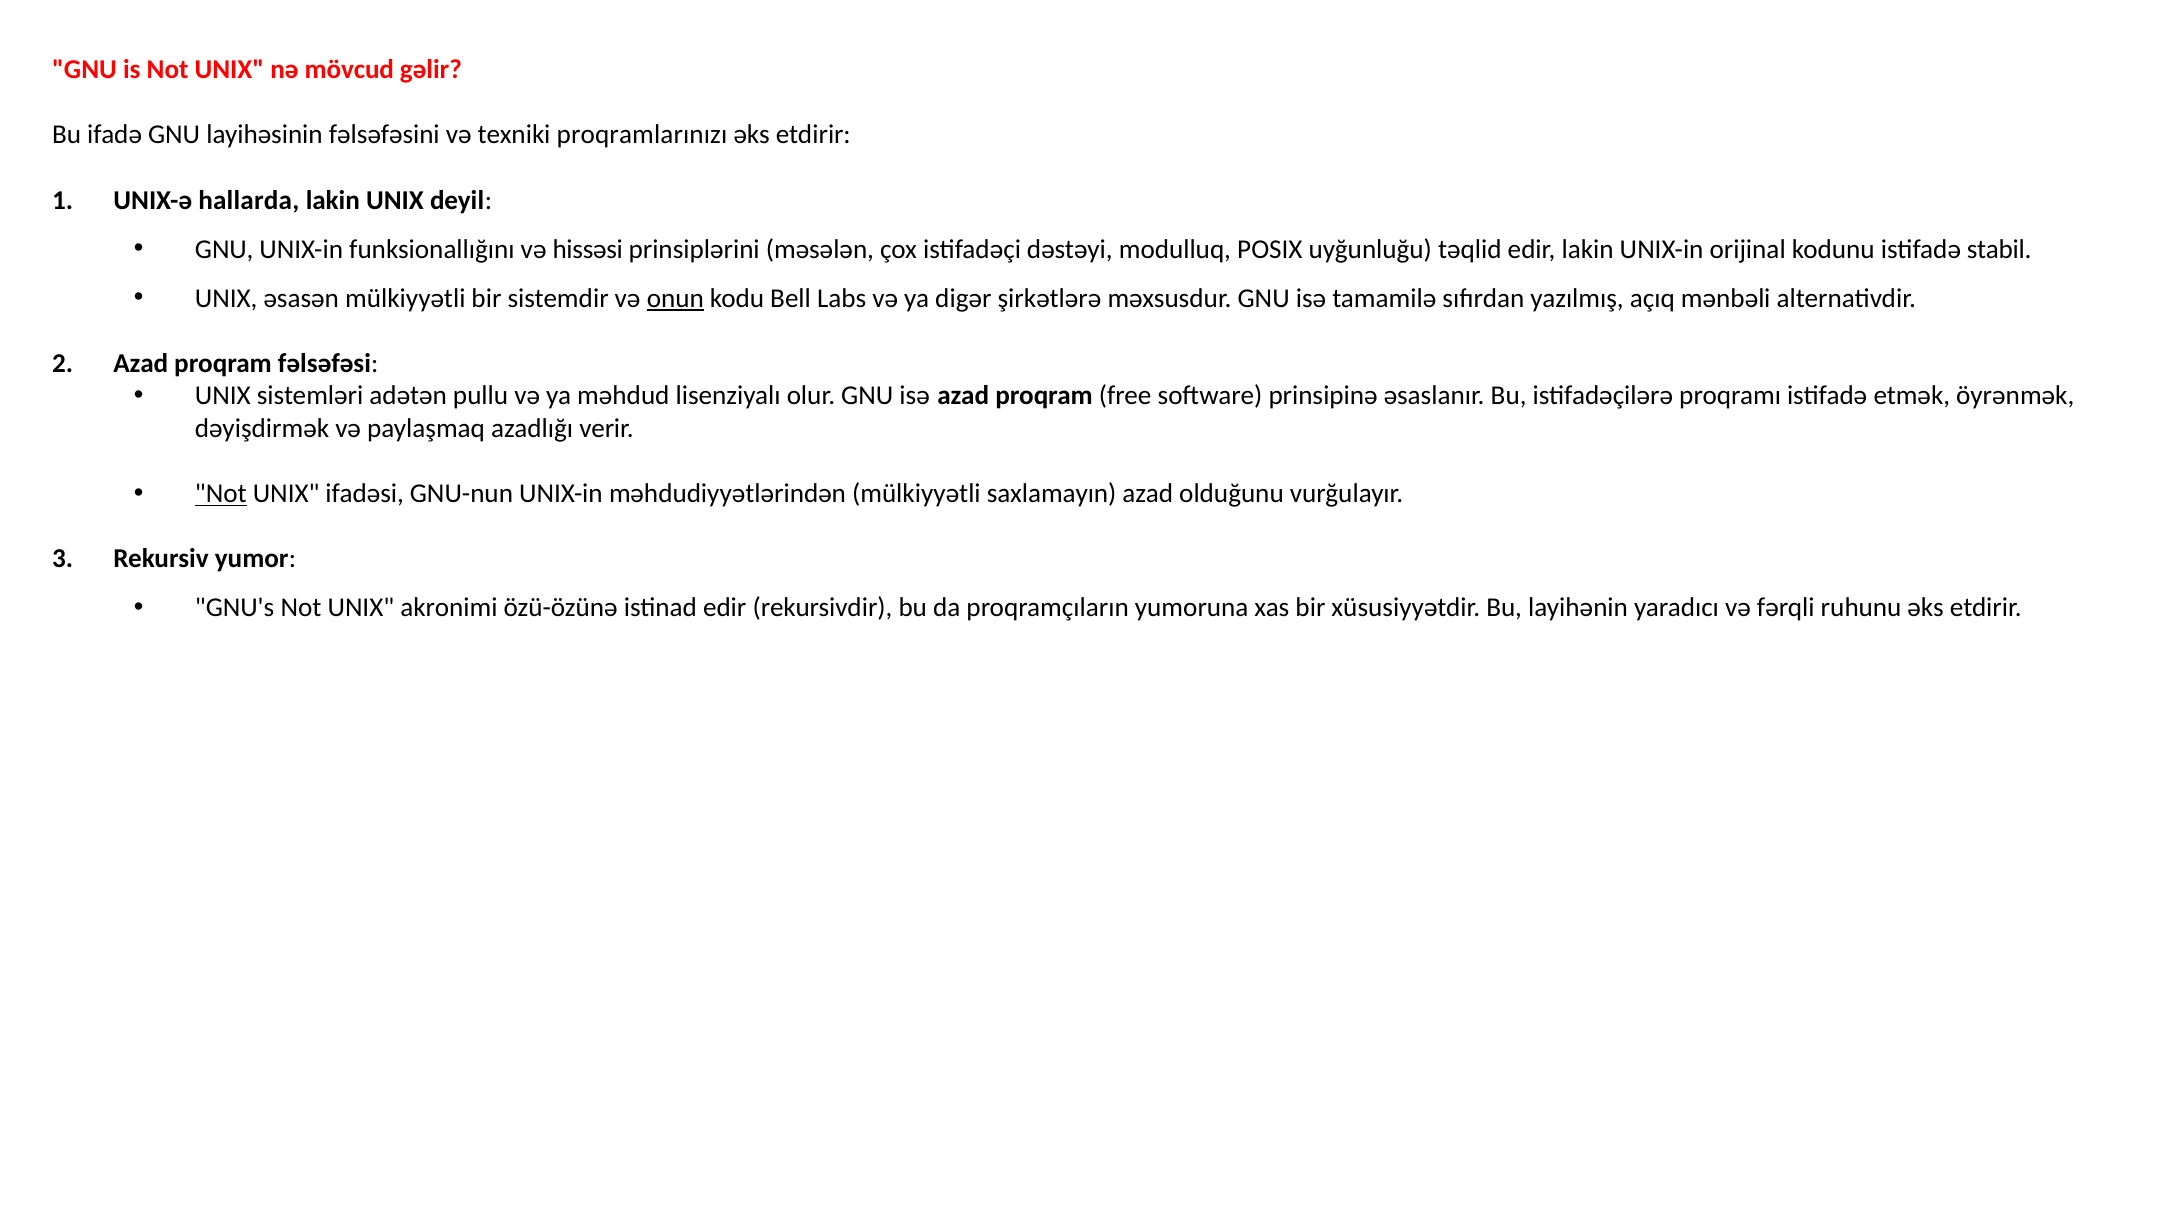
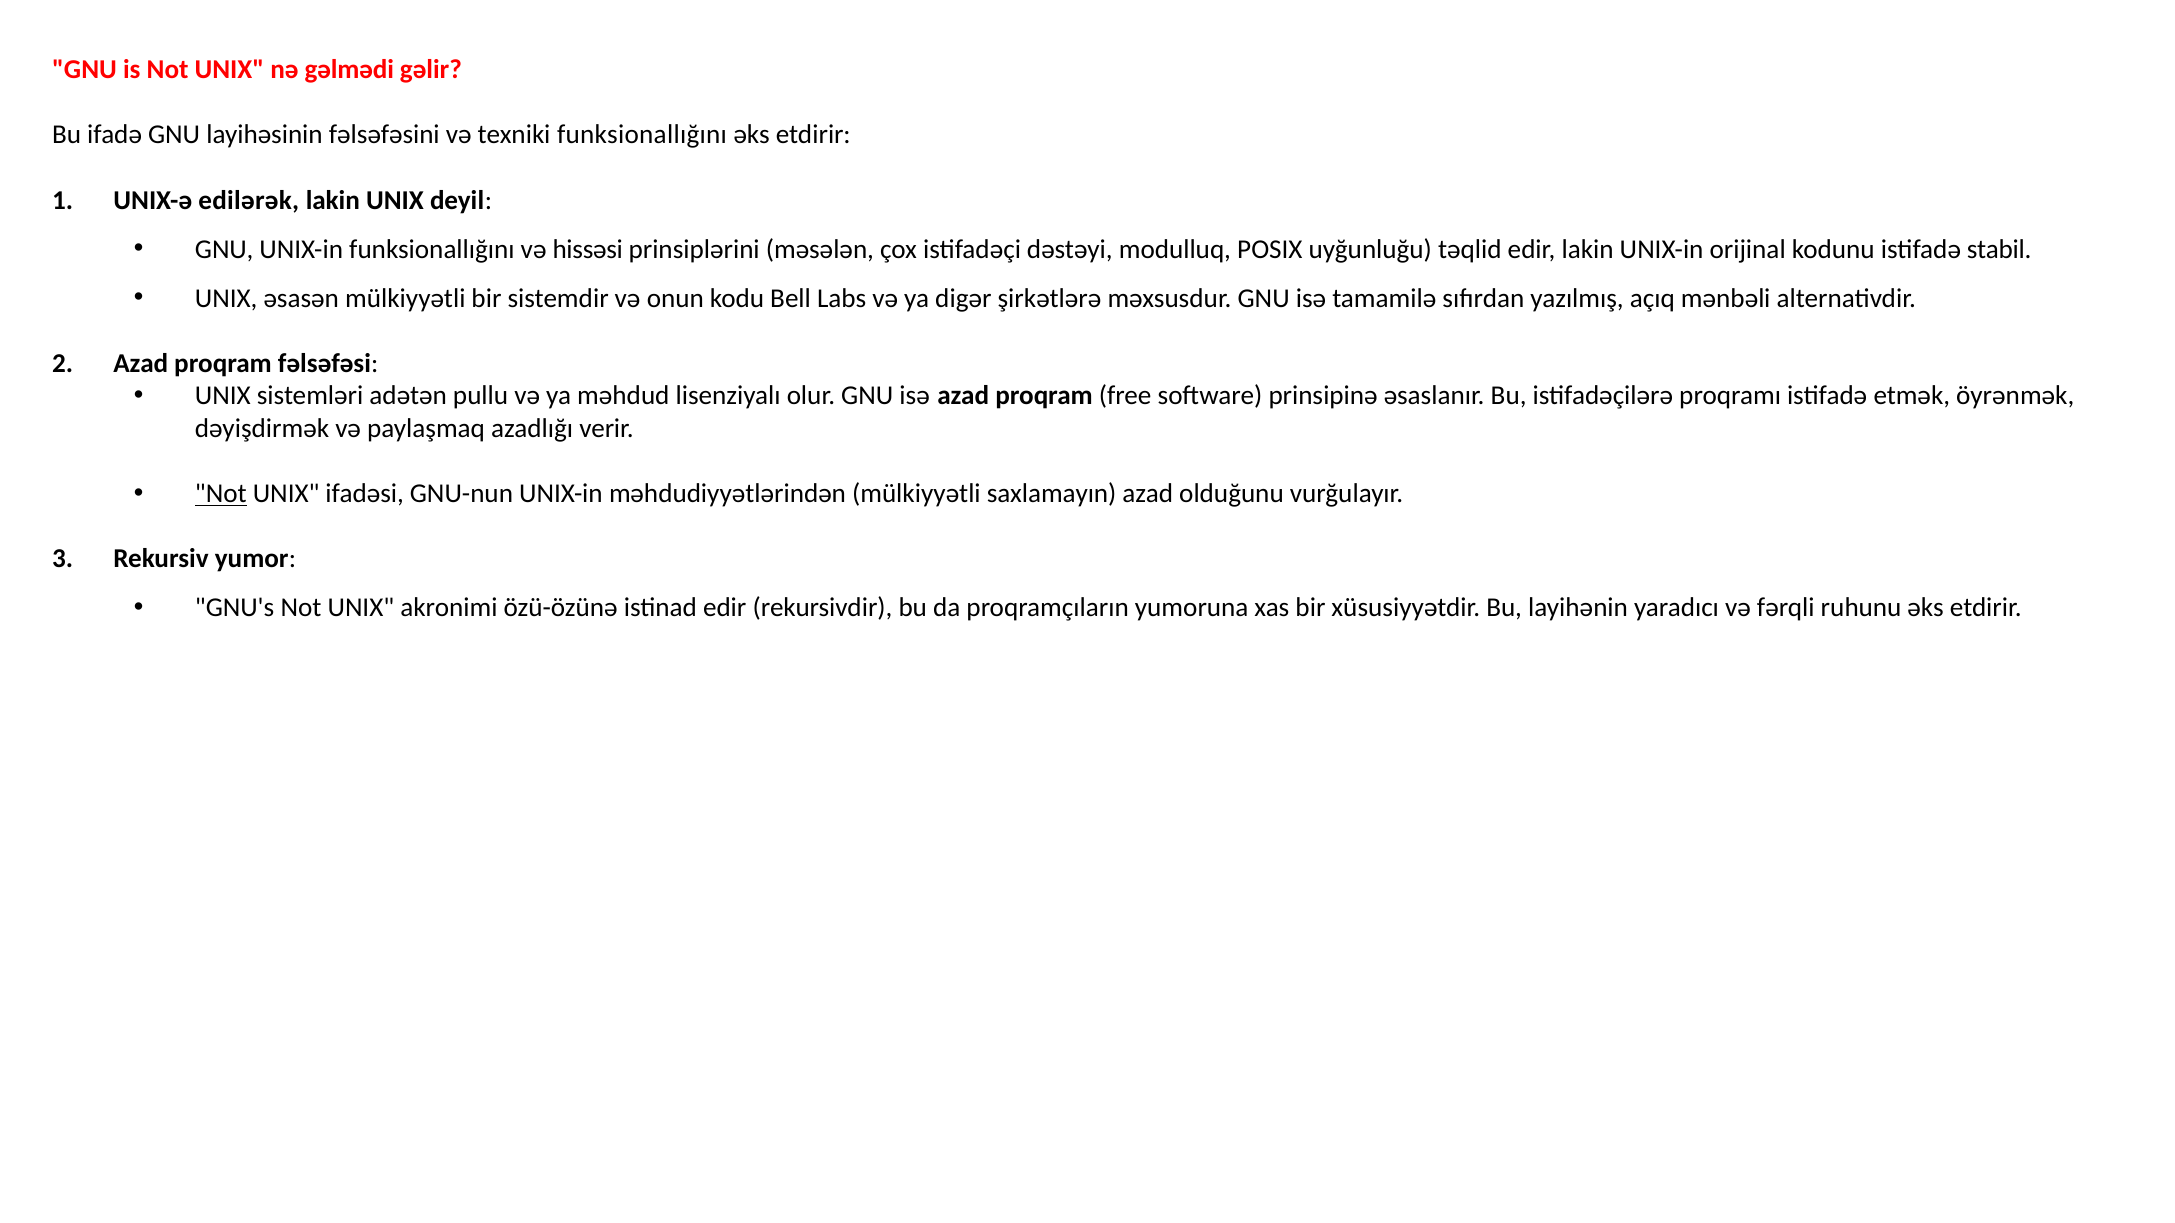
mövcud: mövcud -> gəlmədi
texniki proqramlarınızı: proqramlarınızı -> funksionallığını
hallarda: hallarda -> edilərək
onun underline: present -> none
